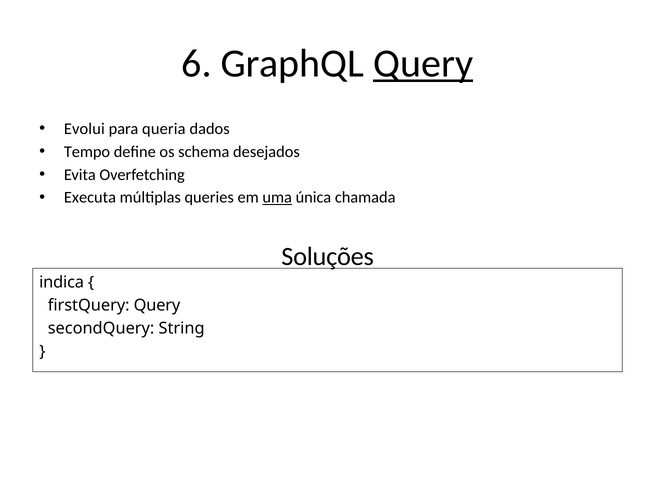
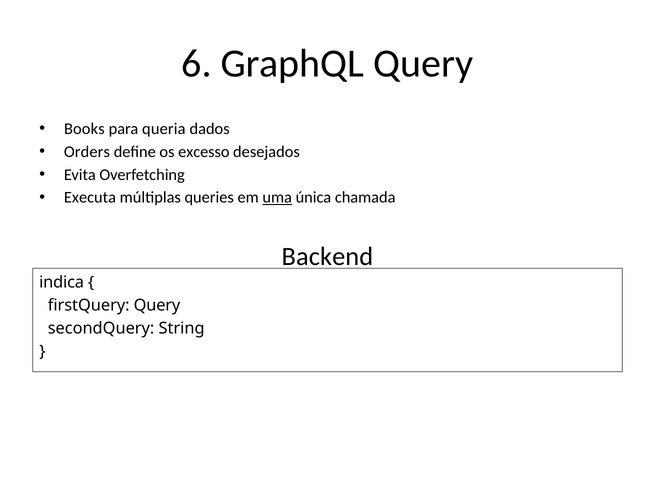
Query at (423, 63) underline: present -> none
Evolui: Evolui -> Books
Tempo: Tempo -> Orders
schema: schema -> excesso
Soluções: Soluções -> Backend
